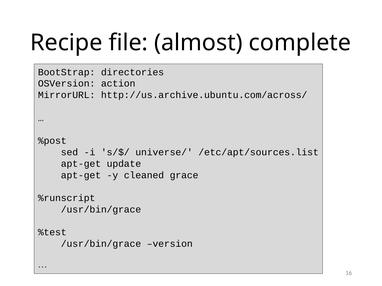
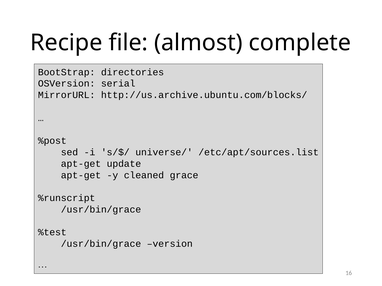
action: action -> serial
http://us.archive.ubuntu.com/across/: http://us.archive.ubuntu.com/across/ -> http://us.archive.ubuntu.com/blocks/
